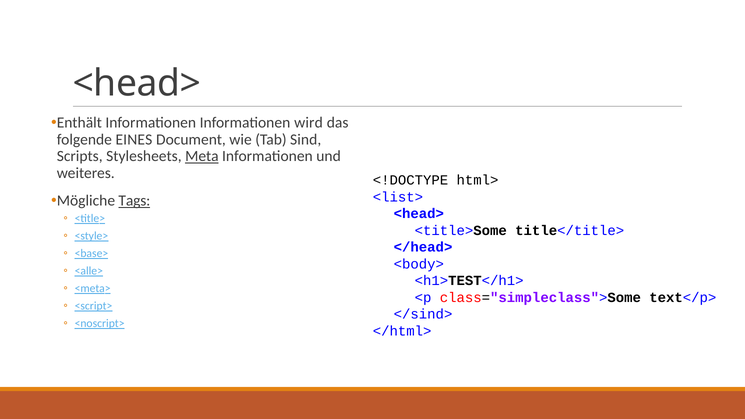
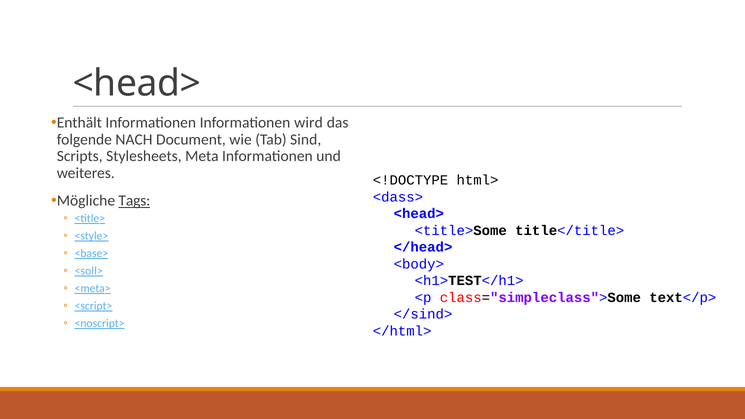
EINES: EINES -> NACH
Meta underline: present -> none
<list>: <list> -> <dass>
<alle>: <alle> -> <soll>
